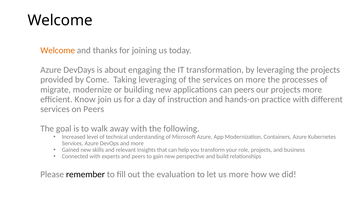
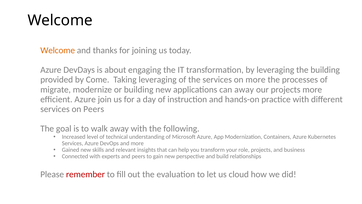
the projects: projects -> building
can peers: peers -> away
efficient Know: Know -> Azure
remember colour: black -> red
us more: more -> cloud
